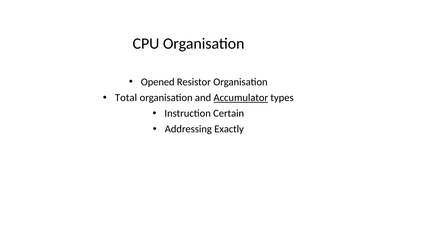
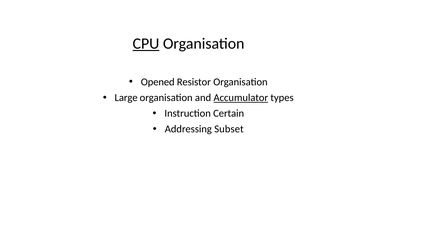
CPU underline: none -> present
Total: Total -> Large
Exactly: Exactly -> Subset
